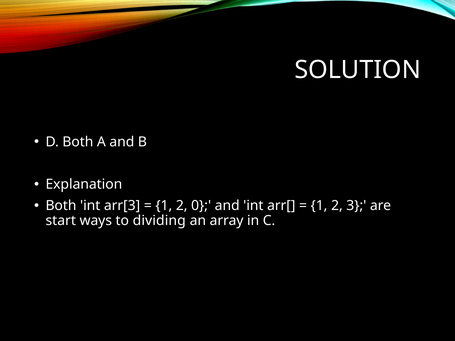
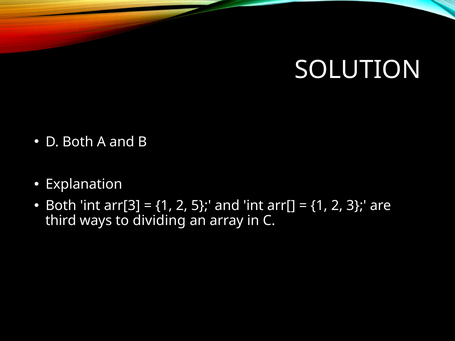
0: 0 -> 5
start: start -> third
